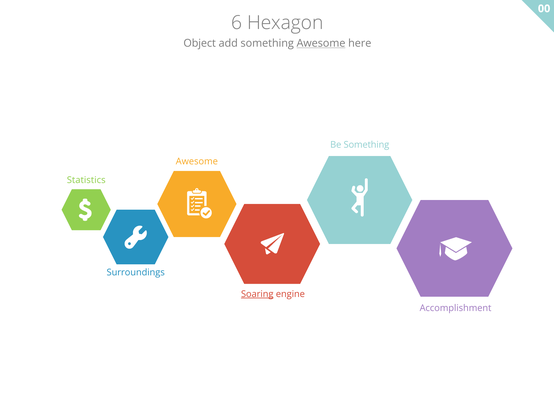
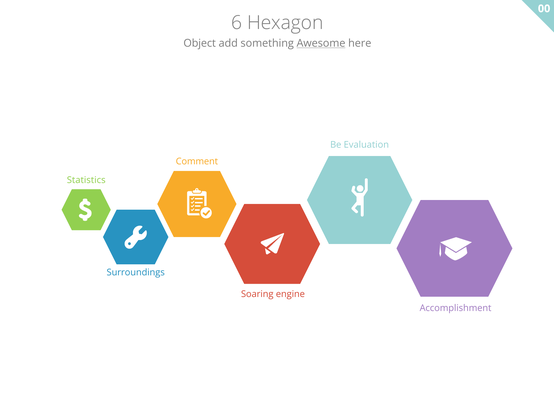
Be Something: Something -> Evaluation
Awesome at (197, 161): Awesome -> Comment
Soaring underline: present -> none
